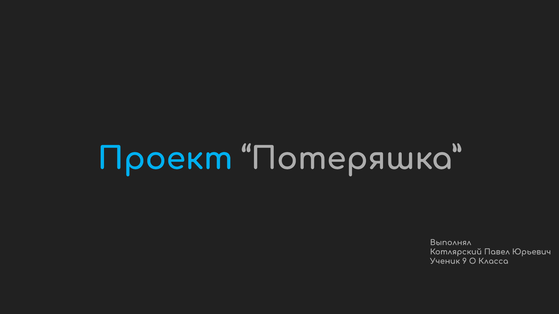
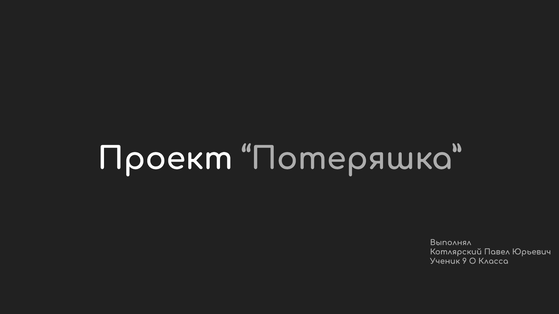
Проект colour: light blue -> white
